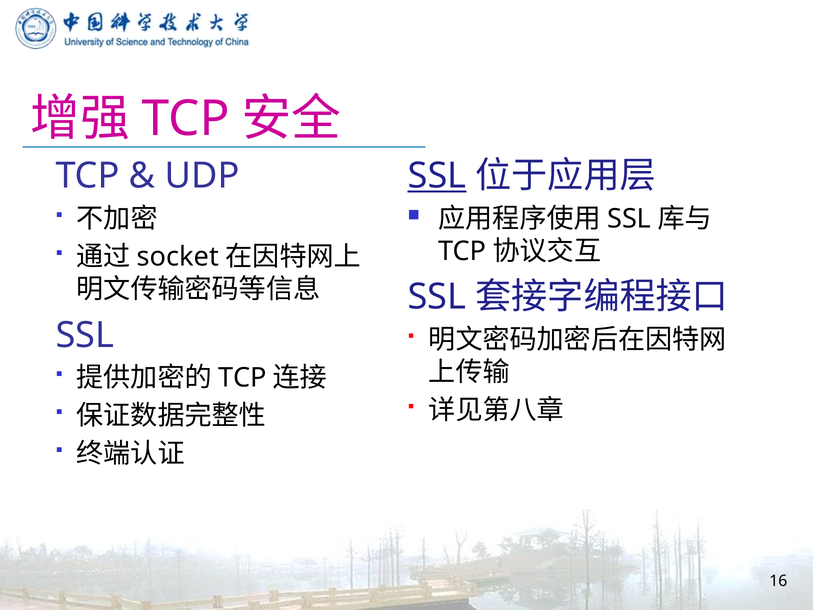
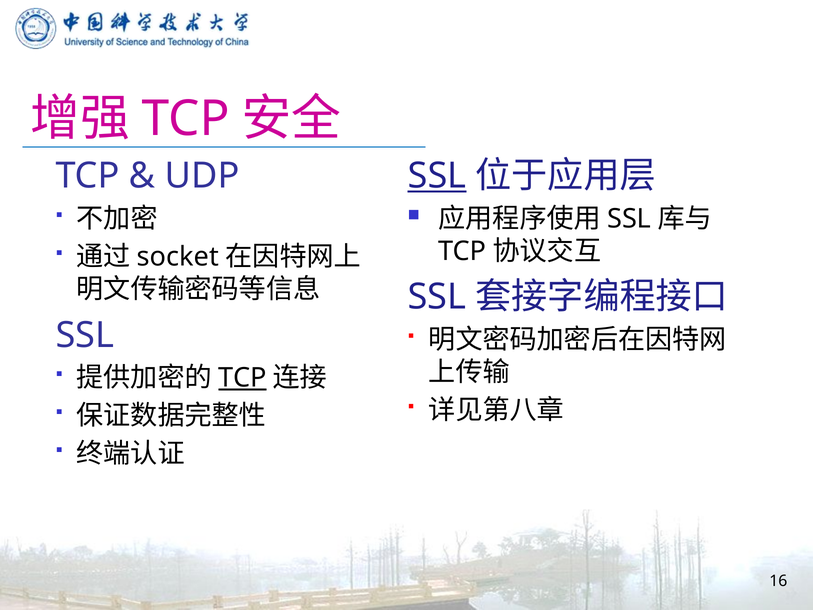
TCP at (242, 378) underline: none -> present
